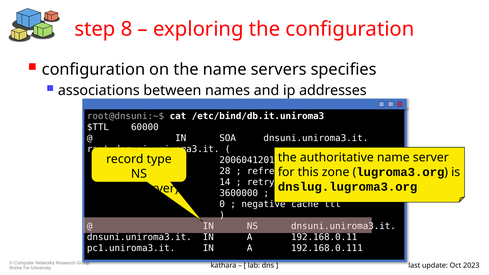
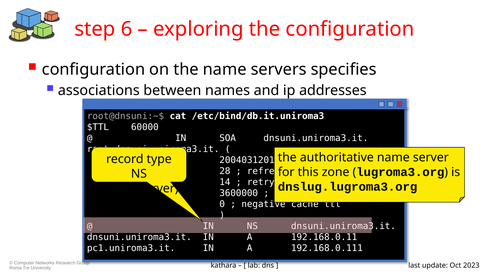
8: 8 -> 6
2006041201: 2006041201 -> 2004031201
